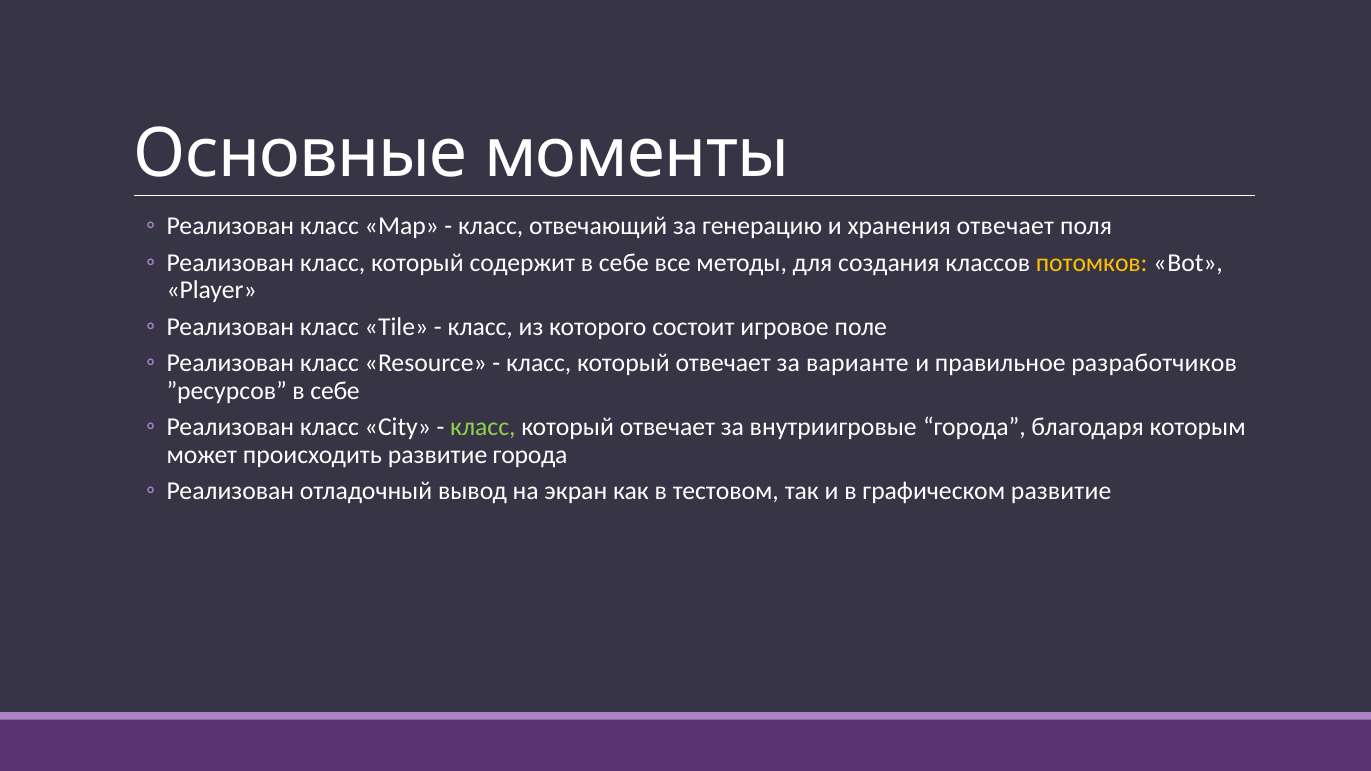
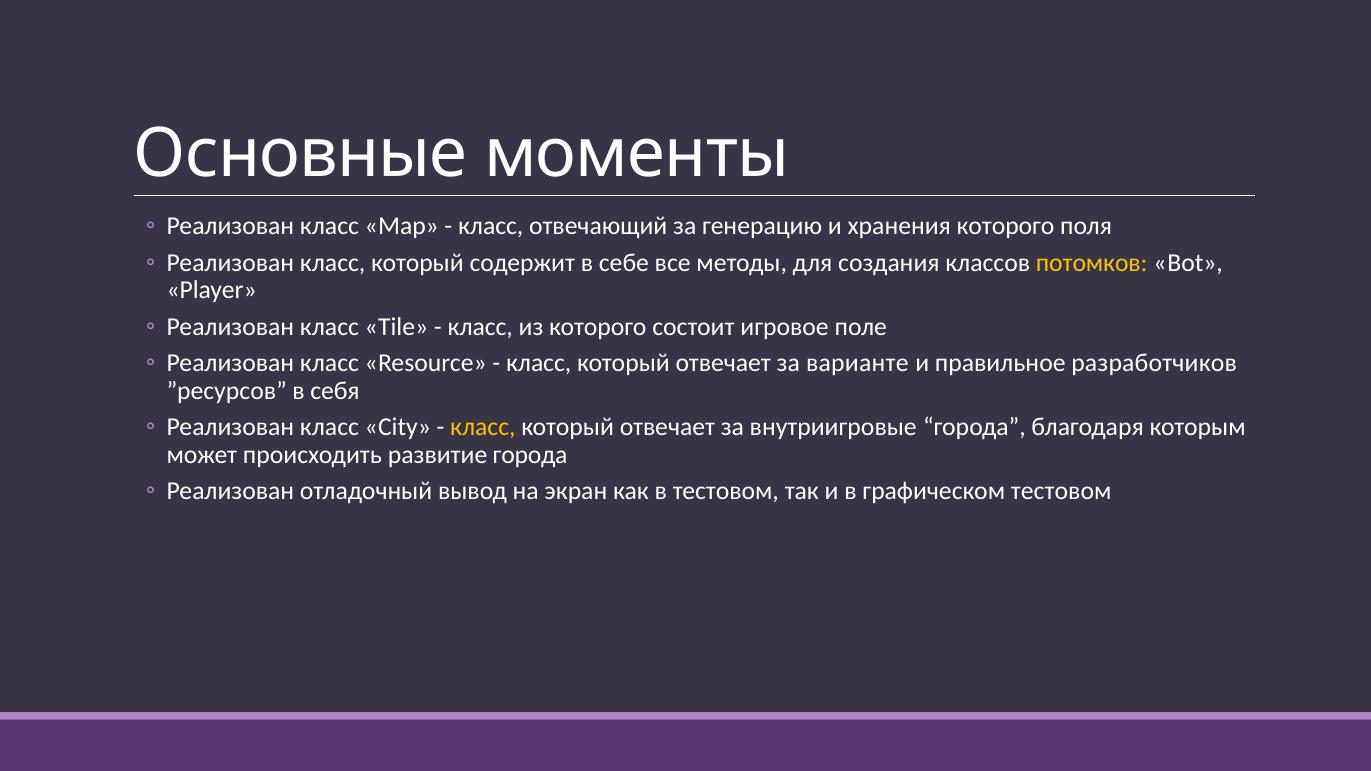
хранения отвечает: отвечает -> которого
”ресурсов в себе: себе -> себя
класс at (483, 427) colour: light green -> yellow
графическом развитие: развитие -> тестовом
